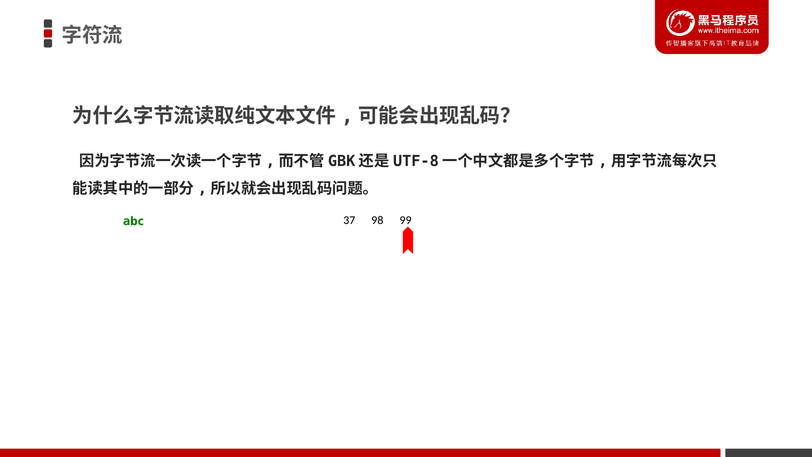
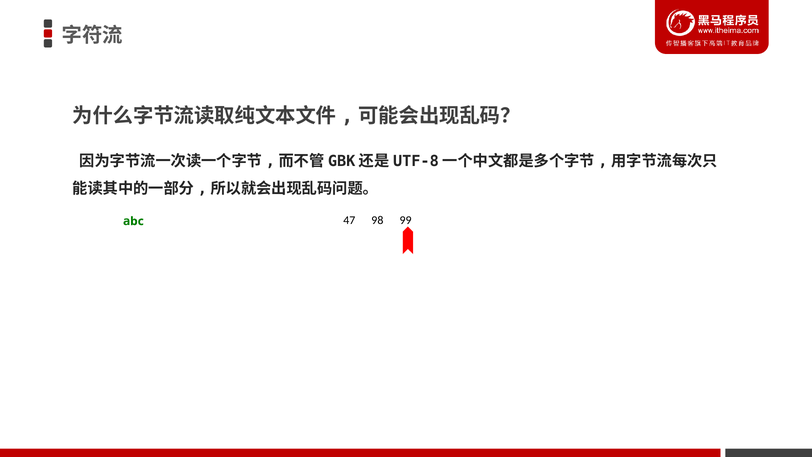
37: 37 -> 47
